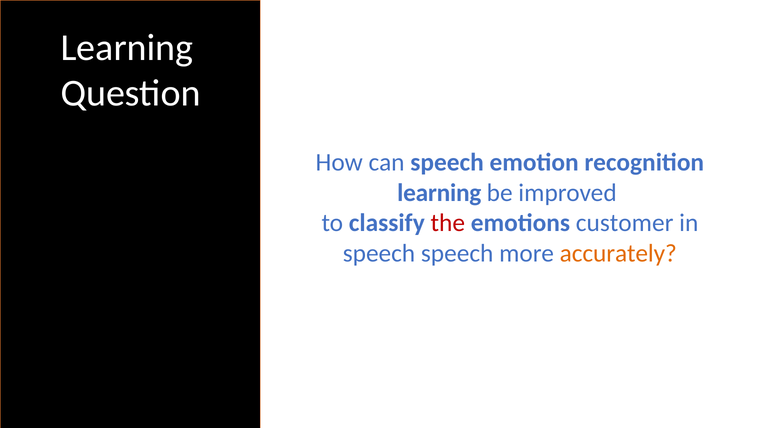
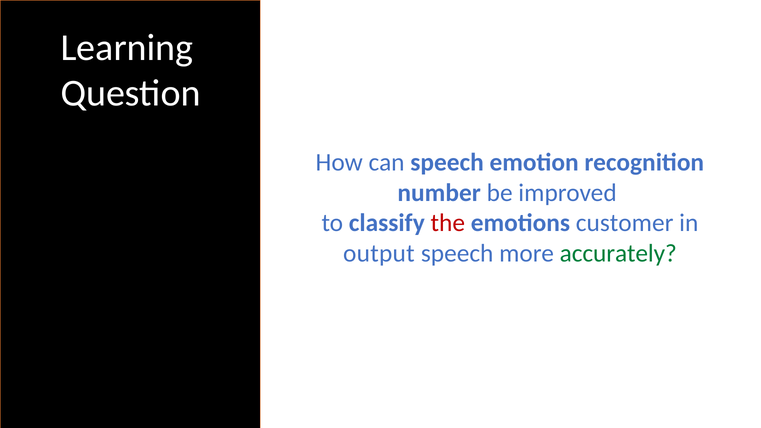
learning at (439, 193): learning -> number
speech at (379, 254): speech -> output
accurately colour: orange -> green
